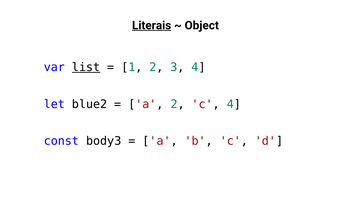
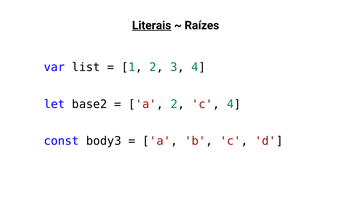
Object: Object -> Raízes
list underline: present -> none
blue2: blue2 -> base2
